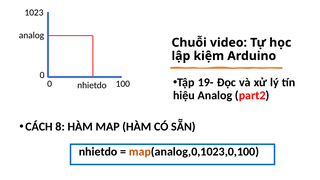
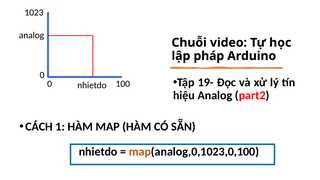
kiệm: kiệm -> pháp
8: 8 -> 1
